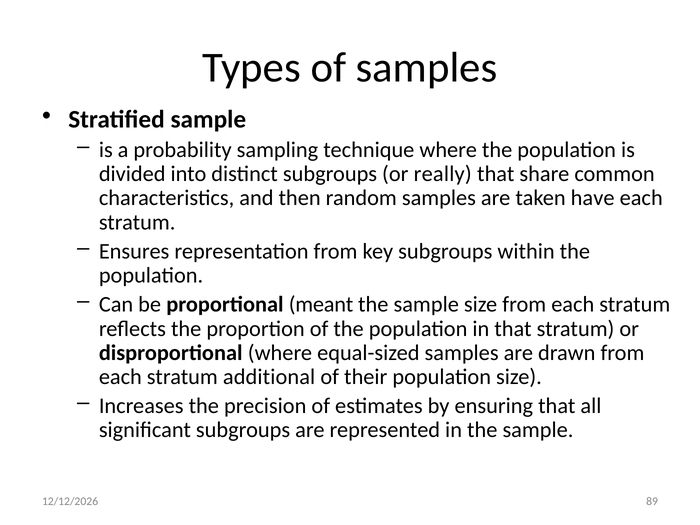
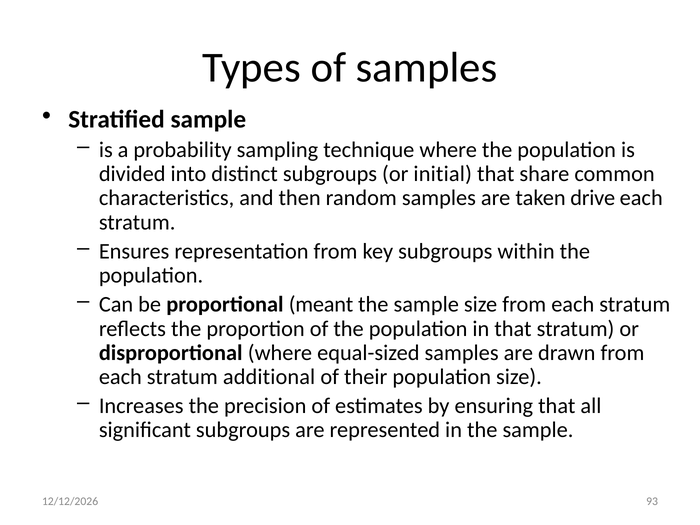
really: really -> initial
have: have -> drive
89: 89 -> 93
